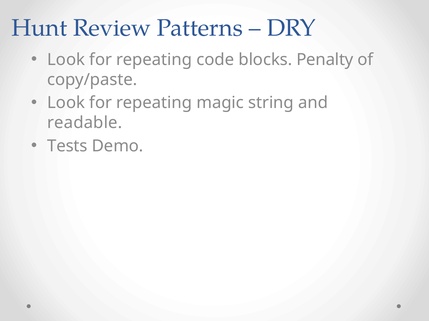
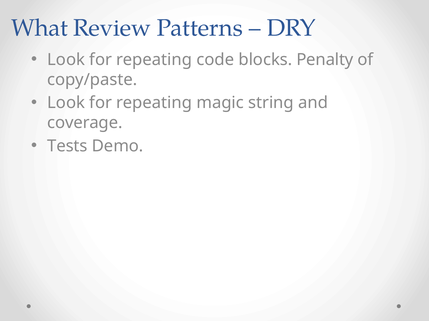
Hunt: Hunt -> What
readable: readable -> coverage
